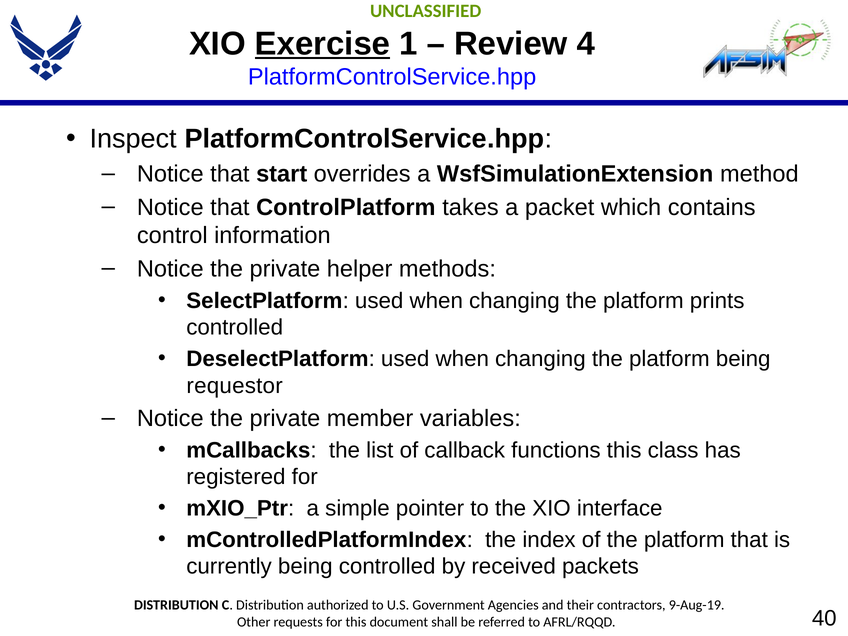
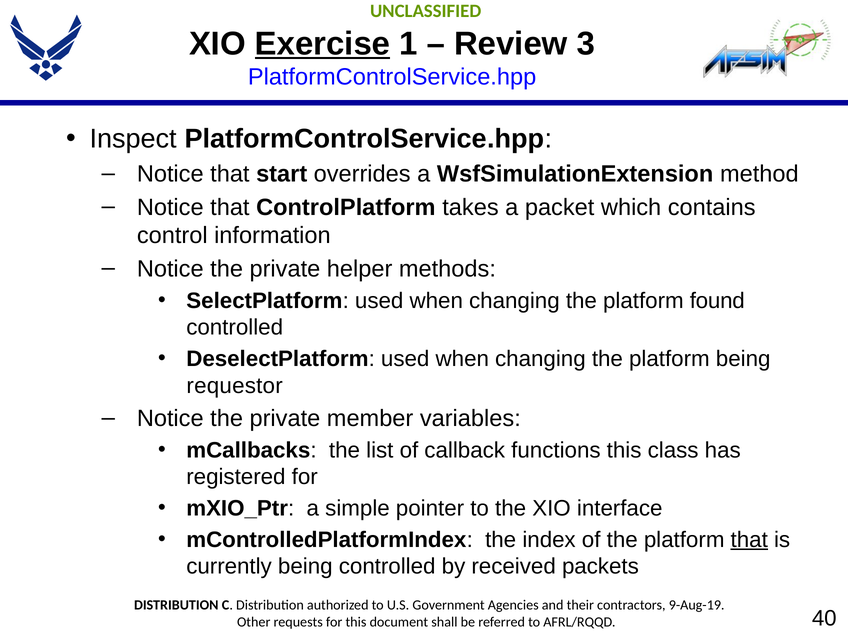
4: 4 -> 3
prints: prints -> found
that at (749, 540) underline: none -> present
